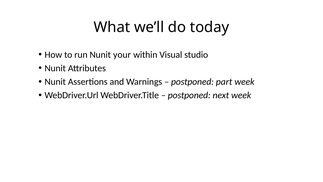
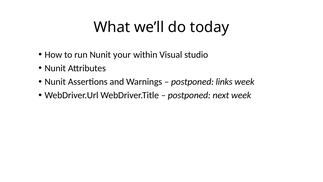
part: part -> links
